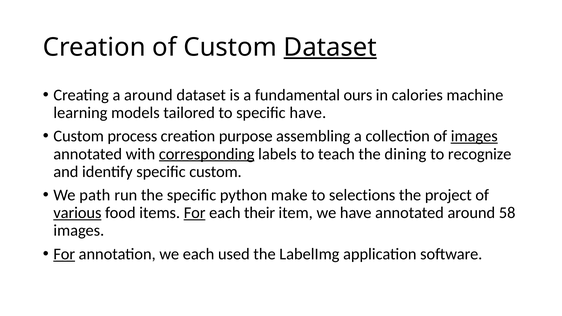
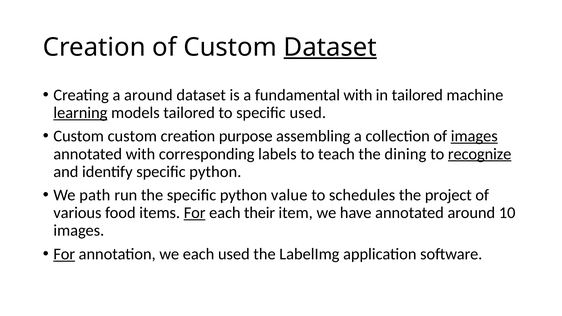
fundamental ours: ours -> with
in calories: calories -> tailored
learning underline: none -> present
specific have: have -> used
Custom process: process -> custom
corresponding underline: present -> none
recognize underline: none -> present
identify specific custom: custom -> python
make: make -> value
selections: selections -> schedules
various underline: present -> none
58: 58 -> 10
